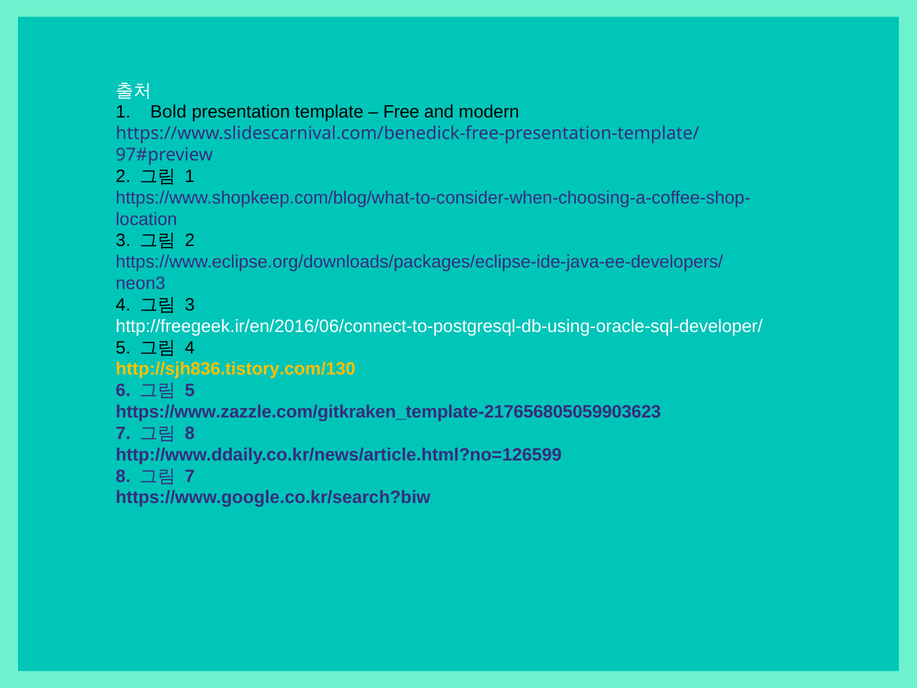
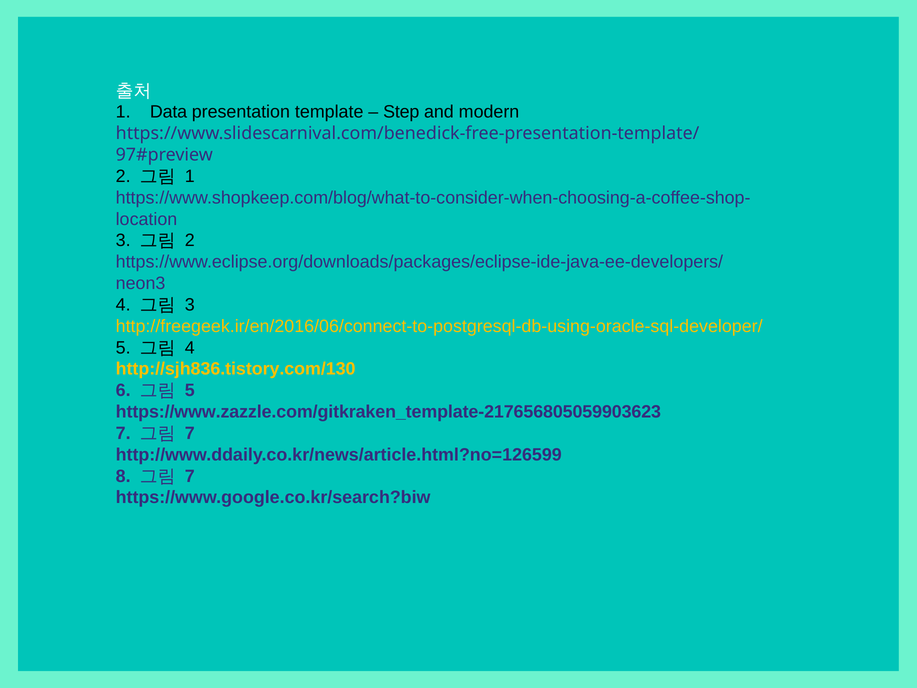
Bold: Bold -> Data
Free: Free -> Step
http://freegeek.ir/en/2016/06/connect-to-postgresql-db-using-oracle-sql-developer/ colour: white -> yellow
8 at (190, 433): 8 -> 7
